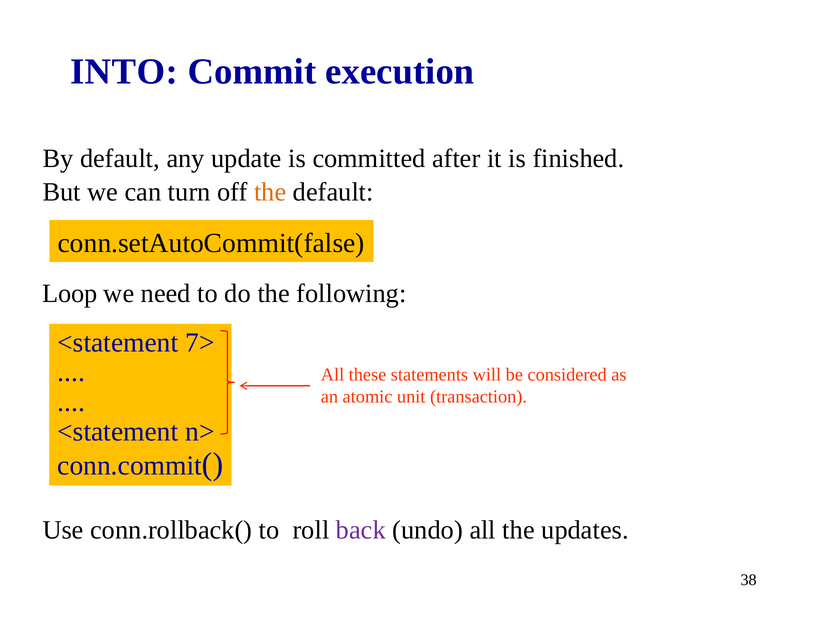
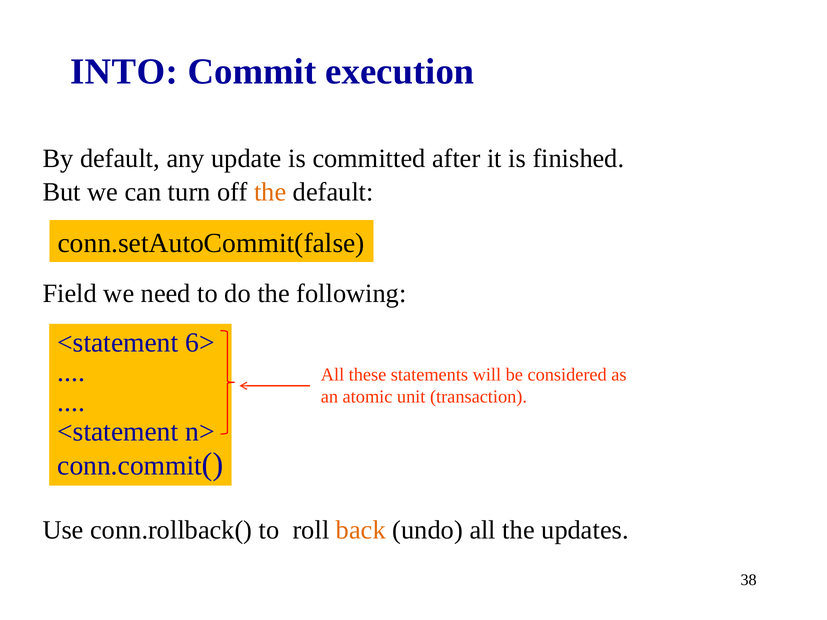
Loop: Loop -> Field
7>: 7> -> 6>
back colour: purple -> orange
